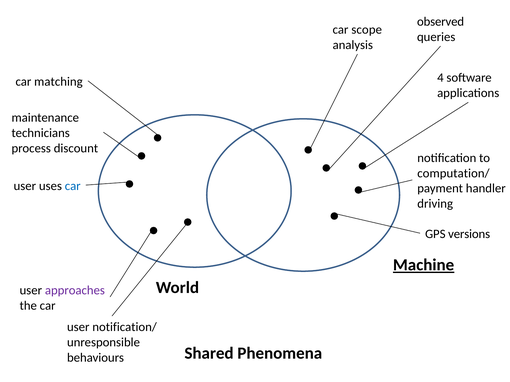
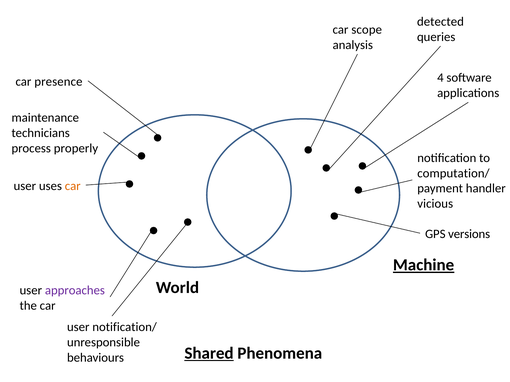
observed: observed -> detected
matching: matching -> presence
discount: discount -> properly
car at (73, 186) colour: blue -> orange
driving: driving -> vicious
Shared underline: none -> present
